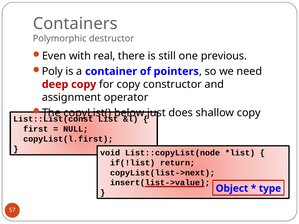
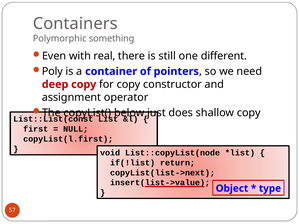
destructor: destructor -> something
previous: previous -> different
